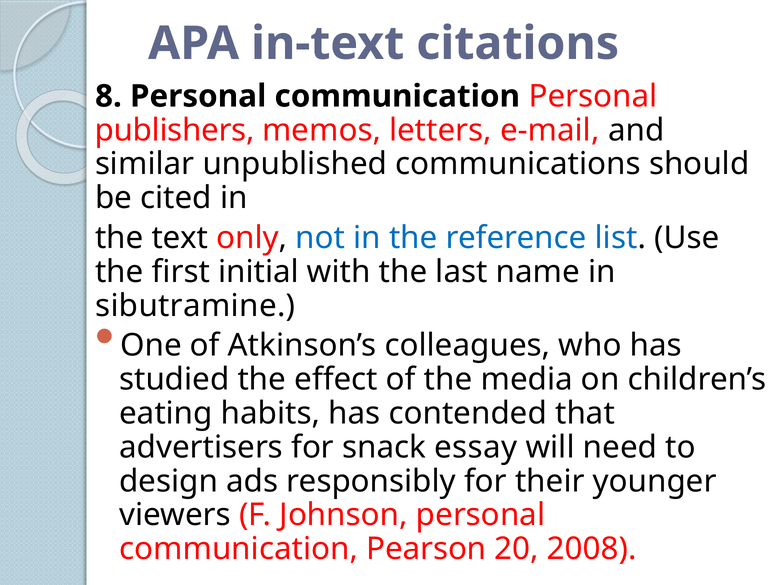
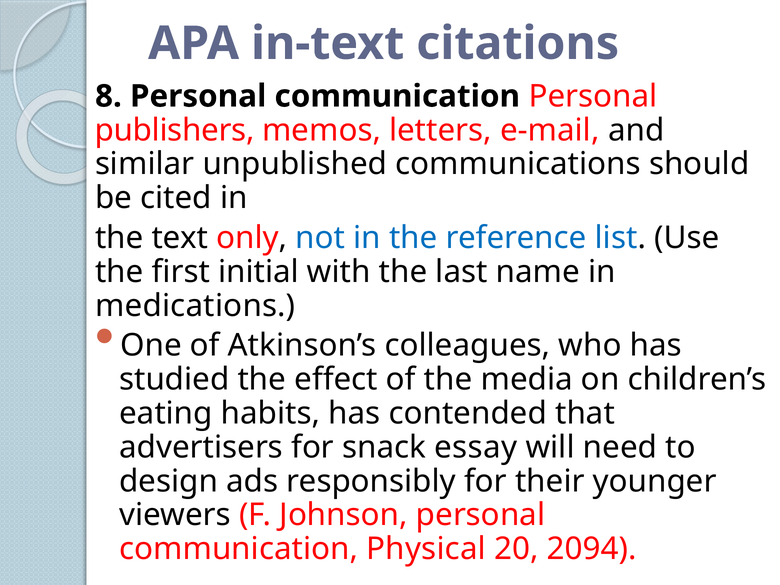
sibutramine: sibutramine -> medications
Pearson: Pearson -> Physical
2008: 2008 -> 2094
